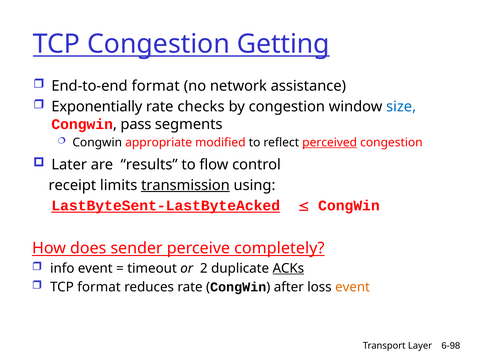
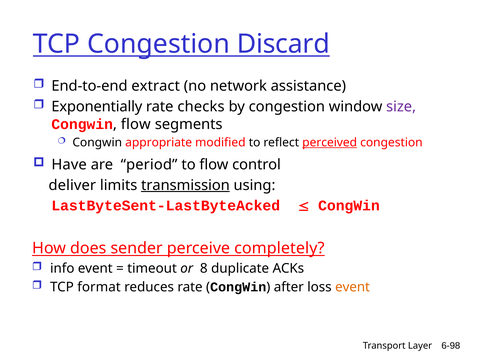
Getting: Getting -> Discard
End-to-end format: format -> extract
size colour: blue -> purple
pass at (136, 124): pass -> flow
Later: Later -> Have
results: results -> period
receipt: receipt -> deliver
LastByteSent-LastByteAcked underline: present -> none
2: 2 -> 8
ACKs underline: present -> none
